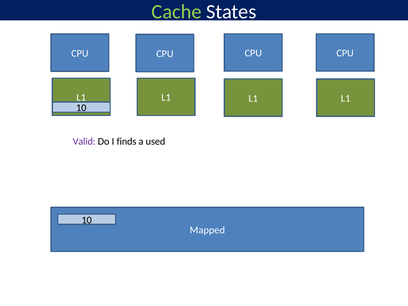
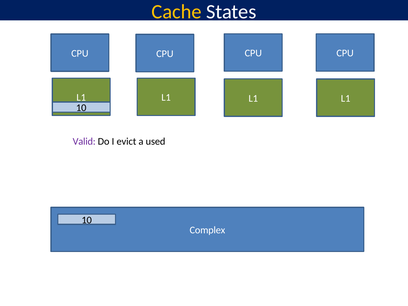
Cache colour: light green -> yellow
finds: finds -> evict
Mapped: Mapped -> Complex
